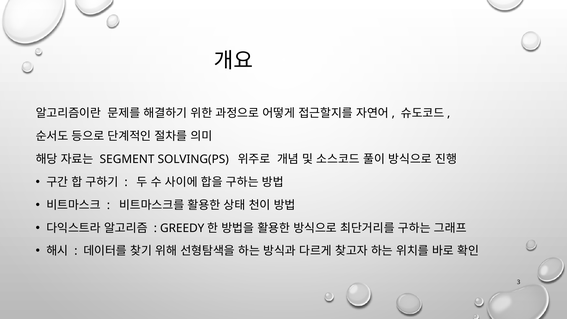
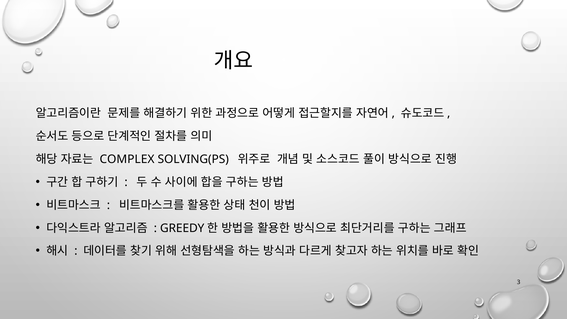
SEGMENT: SEGMENT -> COMPLEX
